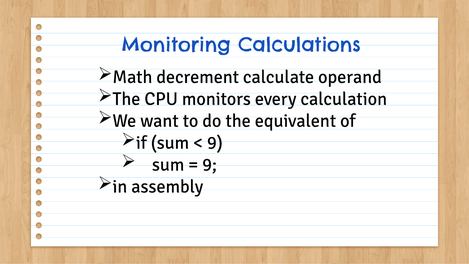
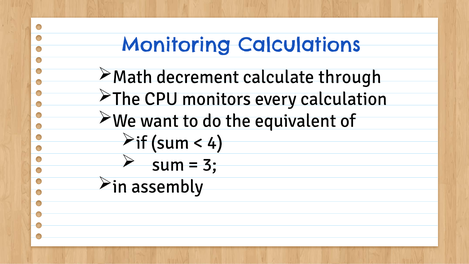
operand: operand -> through
9 at (215, 143): 9 -> 4
9 at (210, 164): 9 -> 3
